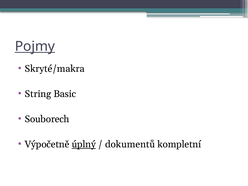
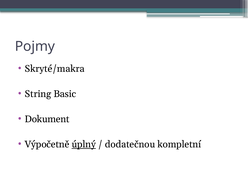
Pojmy underline: present -> none
Souborech: Souborech -> Dokument
dokumentů: dokumentů -> dodatečnou
